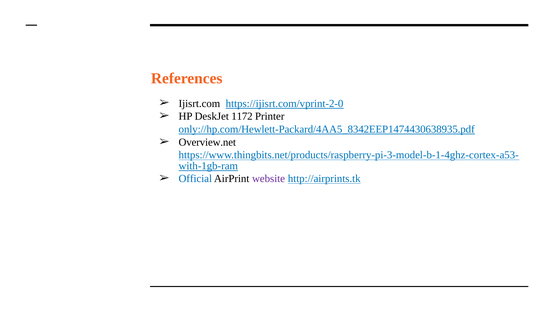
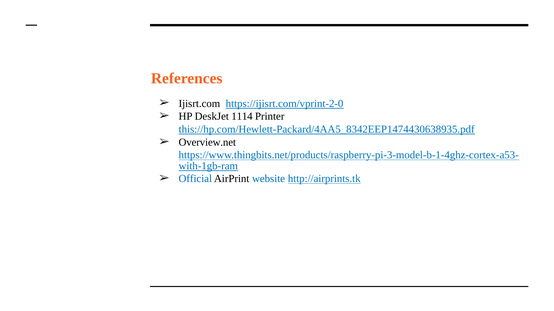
1172: 1172 -> 1114
only://hp.com/Hewlett-Packard/4AA5_8342EEP1474430638935.pdf: only://hp.com/Hewlett-Packard/4AA5_8342EEP1474430638935.pdf -> this://hp.com/Hewlett-Packard/4AA5_8342EEP1474430638935.pdf
website colour: purple -> blue
